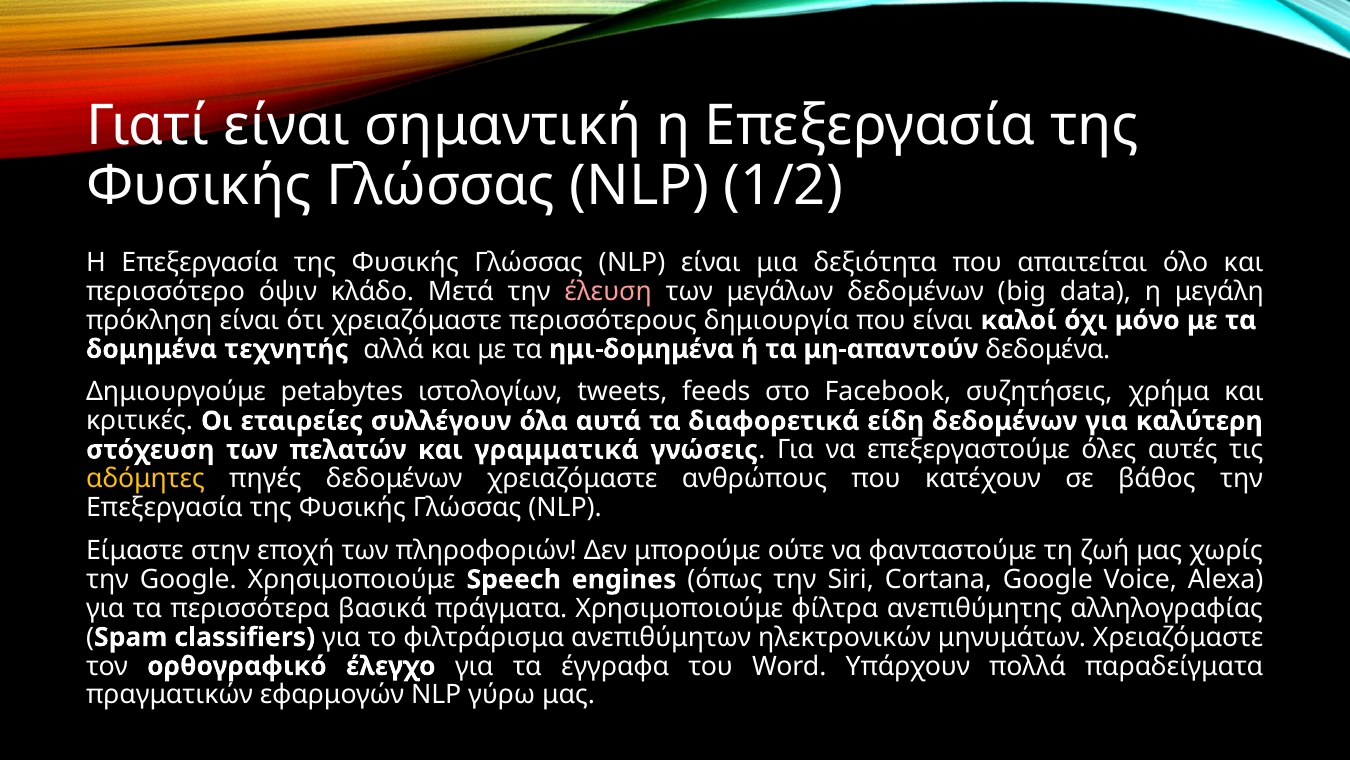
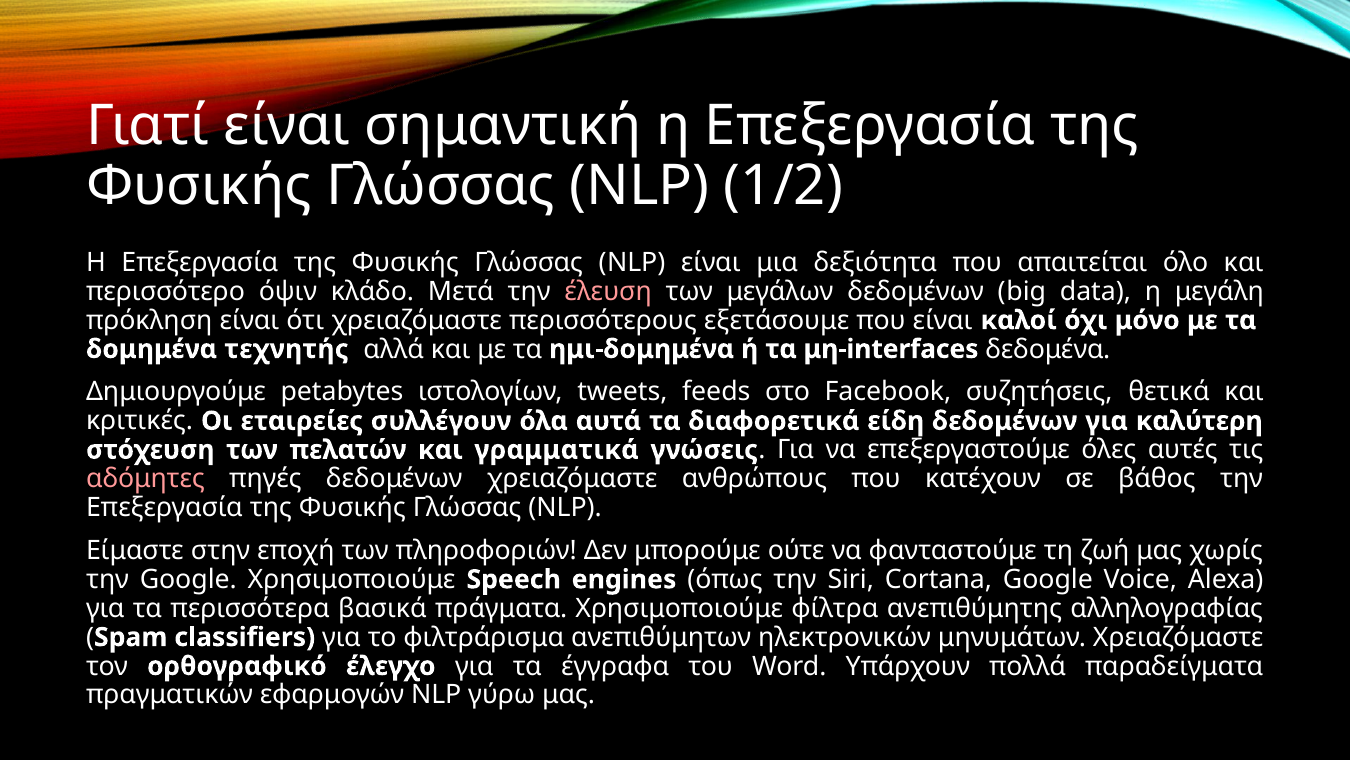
δημιουργία: δημιουργία -> εξετάσουμε
μη-απαντούν: μη-απαντούν -> μη-interfaces
χρήμα: χρήμα -> θετικά
αδόμητες colour: yellow -> pink
